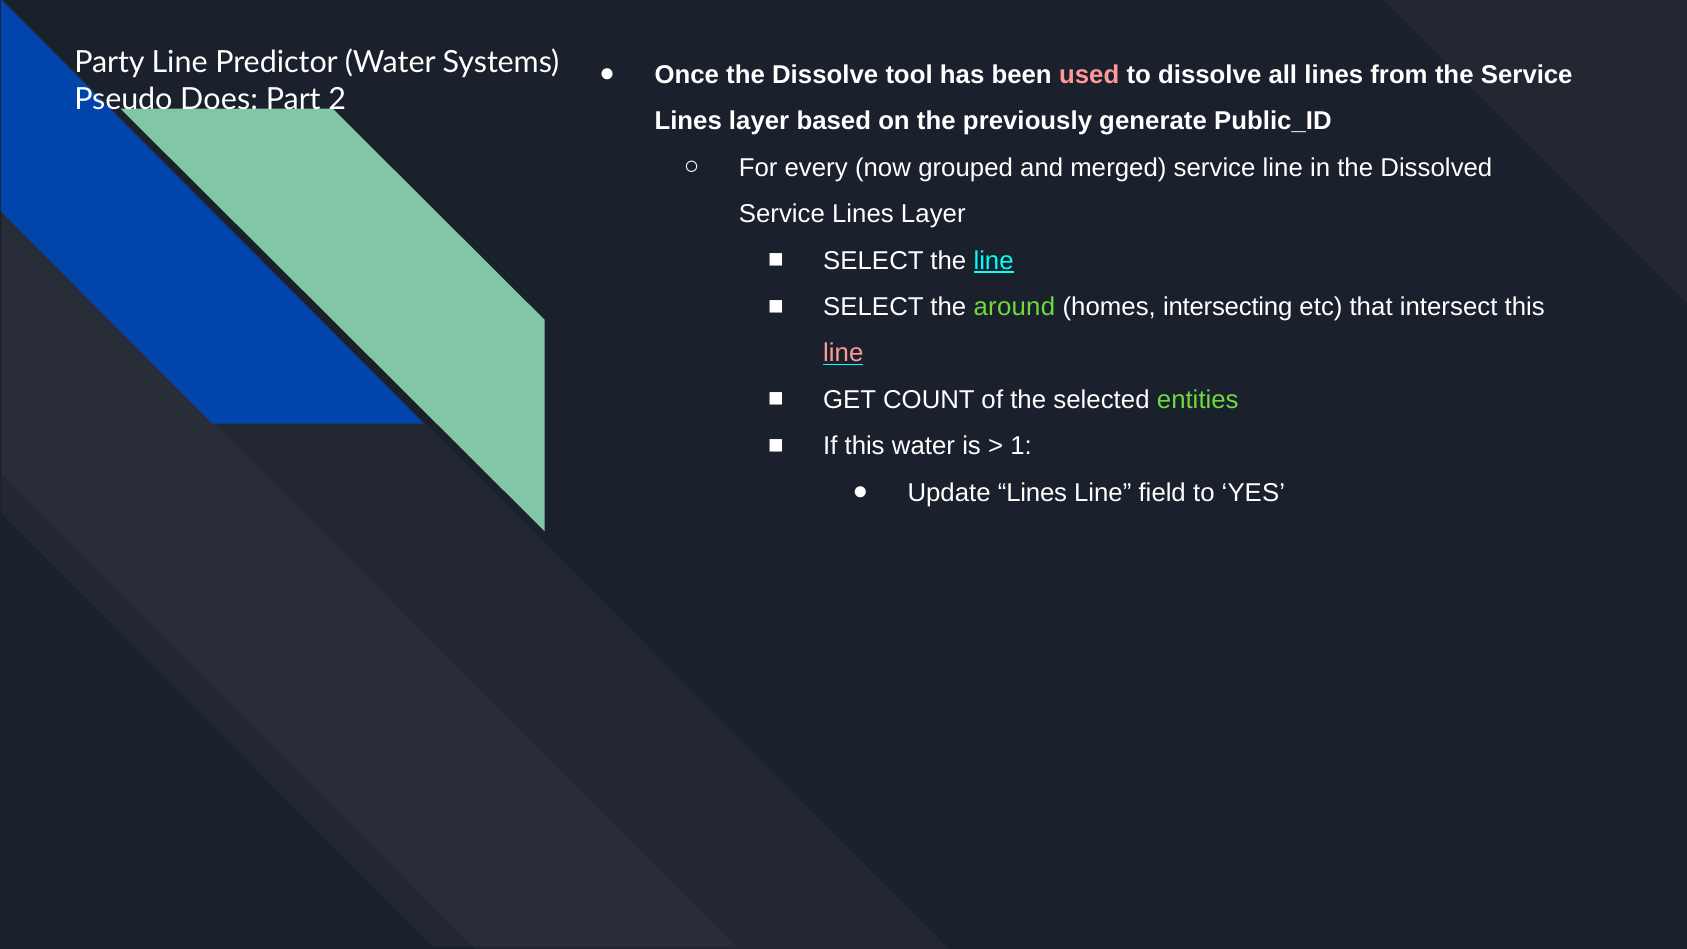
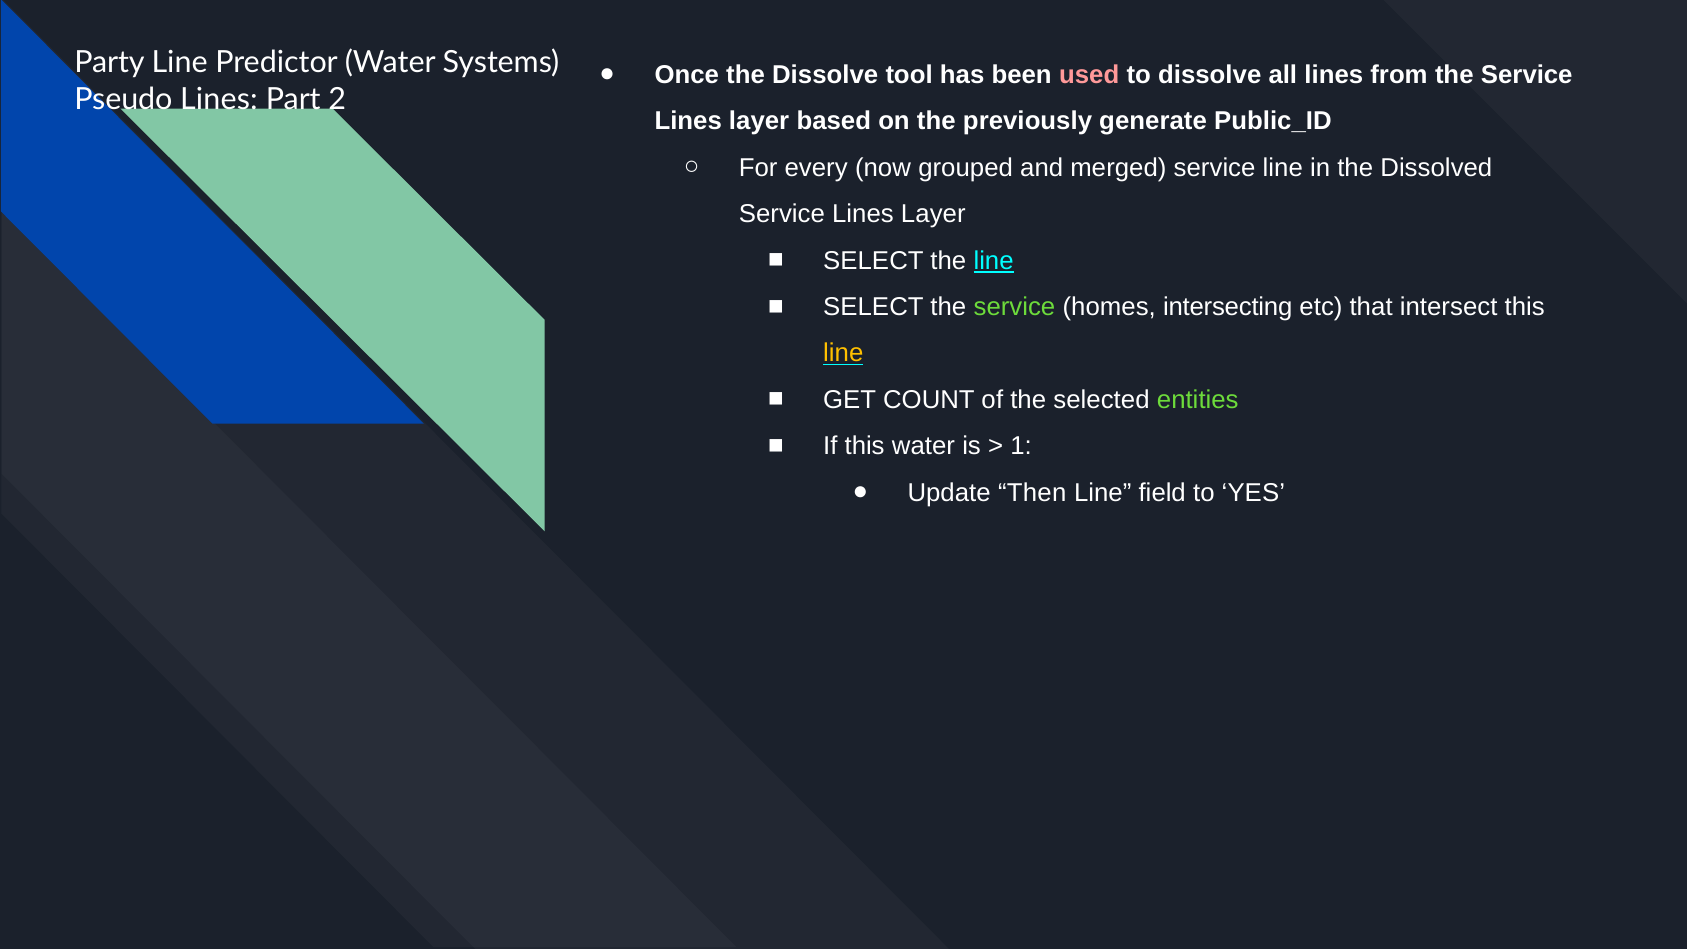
Pseudo Does: Does -> Lines
SELECT the around: around -> service
line at (843, 353) colour: pink -> yellow
Update Lines: Lines -> Then
